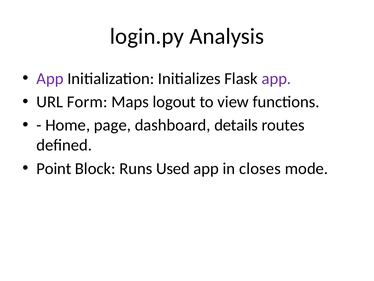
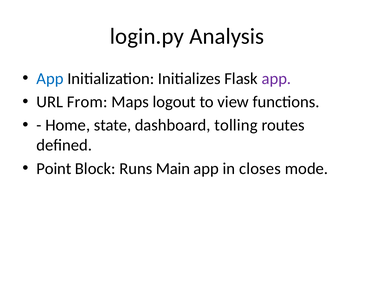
App at (50, 78) colour: purple -> blue
Form: Form -> From
page: page -> state
details: details -> tolling
Used: Used -> Main
